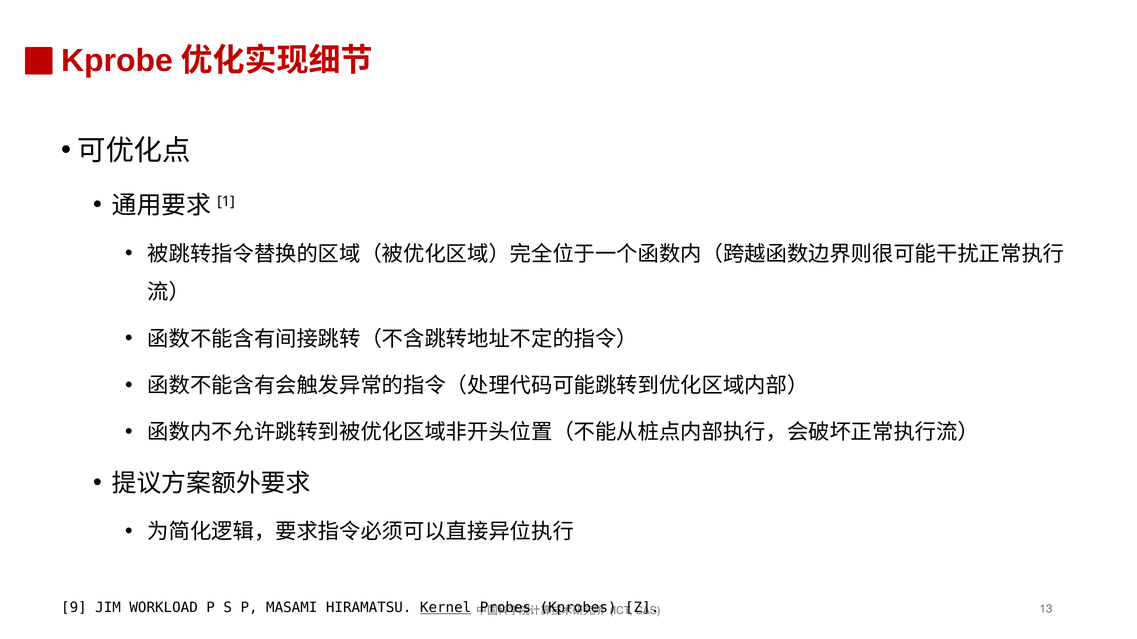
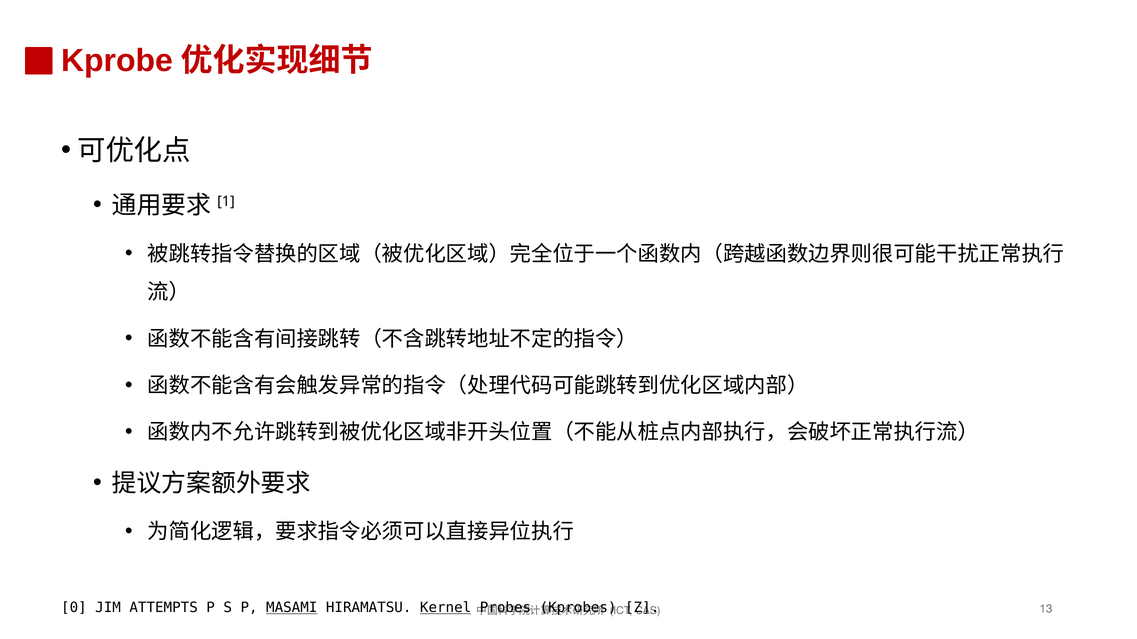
9: 9 -> 0
WORKLOAD: WORKLOAD -> ATTEMPTS
MASAMI underline: none -> present
